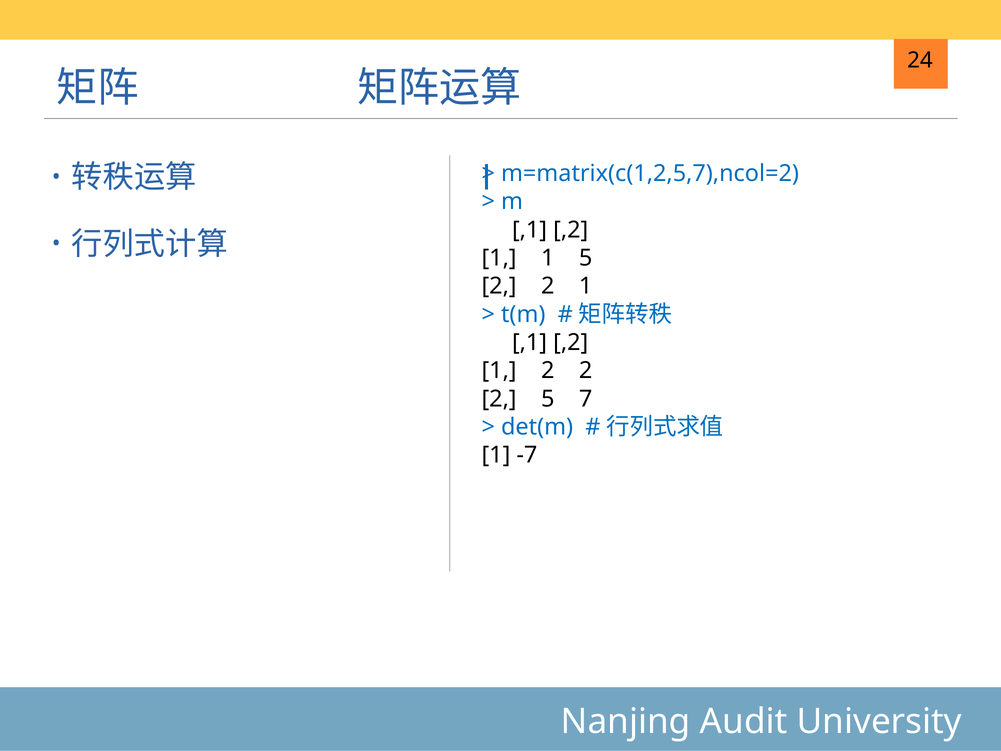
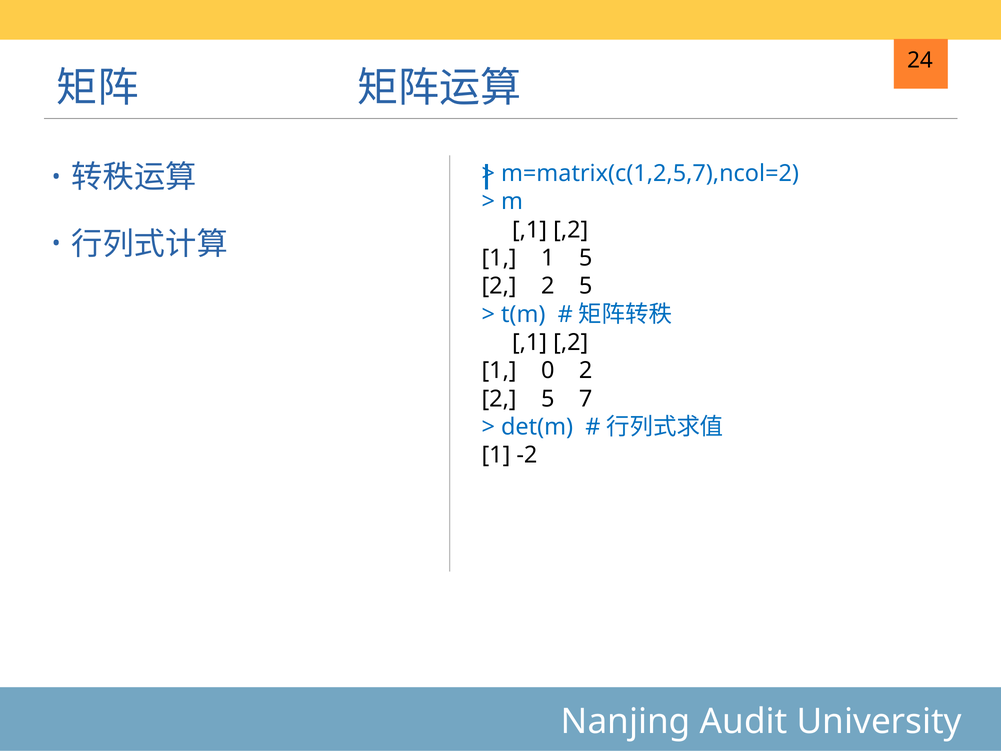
1 at (586, 286): 1 -> 5
1 2: 2 -> 0
-7: -7 -> -2
